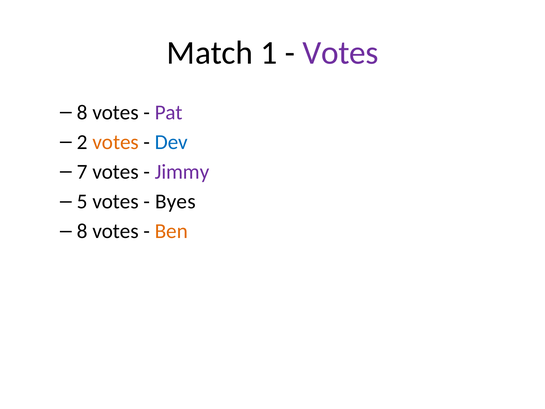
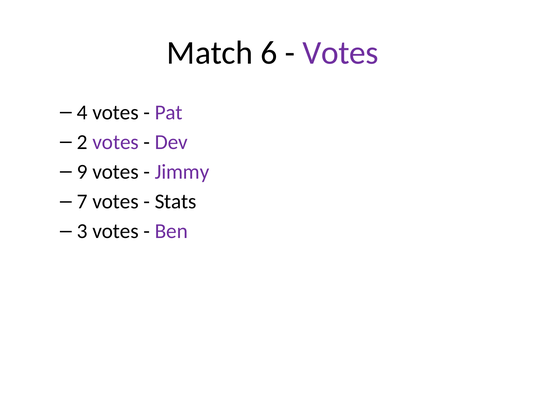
1: 1 -> 6
8 at (82, 112): 8 -> 4
votes at (116, 142) colour: orange -> purple
Dev colour: blue -> purple
7: 7 -> 9
5: 5 -> 7
Byes: Byes -> Stats
8 at (82, 231): 8 -> 3
Ben colour: orange -> purple
